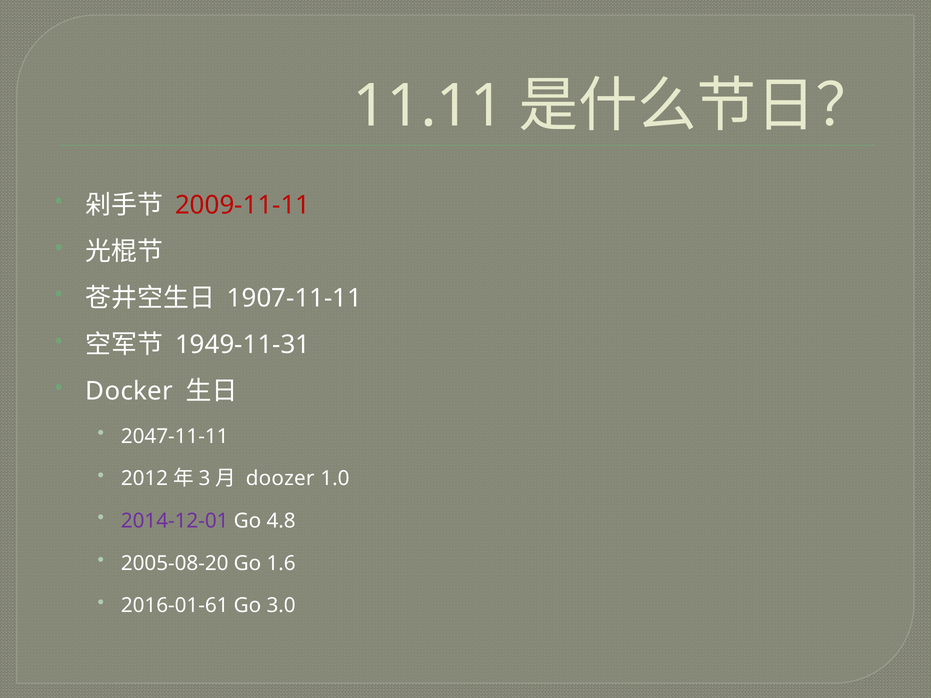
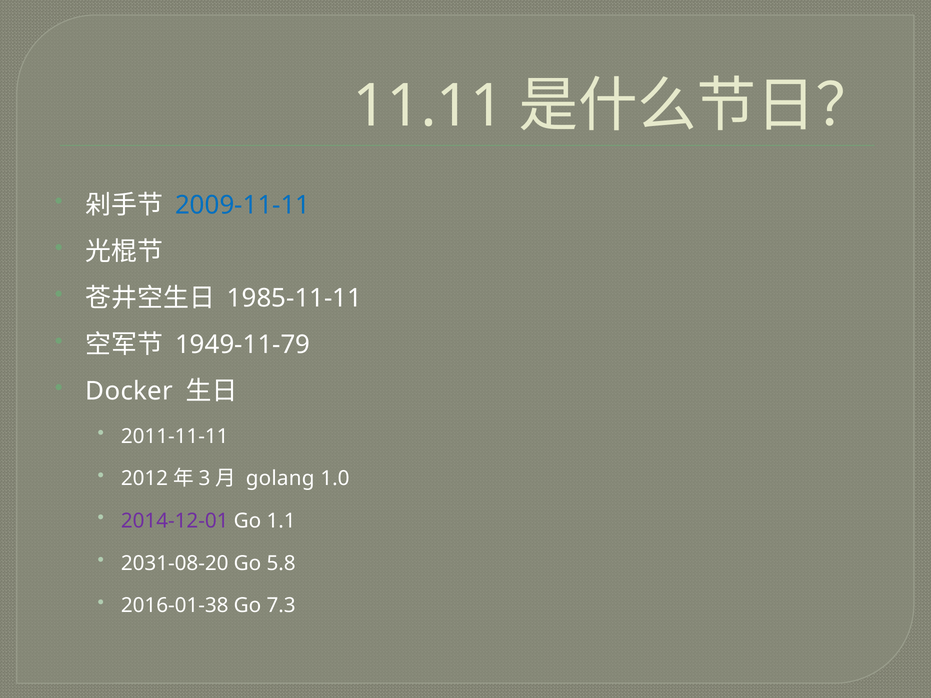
2009-11-11 colour: red -> blue
1907-11-11: 1907-11-11 -> 1985-11-11
1949-11-31: 1949-11-31 -> 1949-11-79
2047-11-11: 2047-11-11 -> 2011-11-11
doozer: doozer -> golang
4.8: 4.8 -> 1.1
2005-08-20: 2005-08-20 -> 2031-08-20
1.6: 1.6 -> 5.8
2016-01-61: 2016-01-61 -> 2016-01-38
3.0: 3.0 -> 7.3
